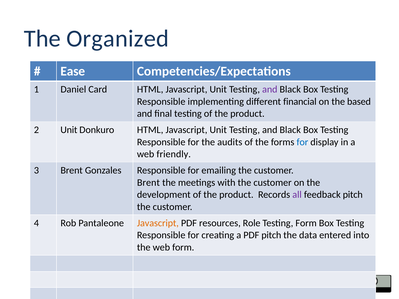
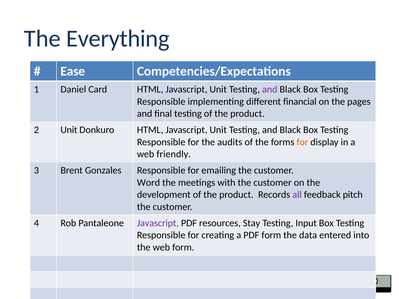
Organized: Organized -> Everything
based: based -> pages
for at (302, 142) colour: blue -> orange
Brent at (148, 183): Brent -> Word
Javascript at (158, 223) colour: orange -> purple
Role: Role -> Stay
Testing Form: Form -> Input
PDF pitch: pitch -> form
